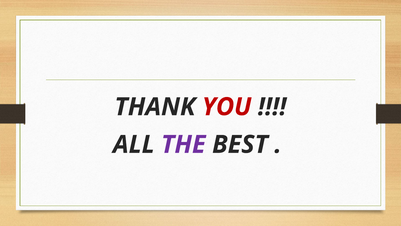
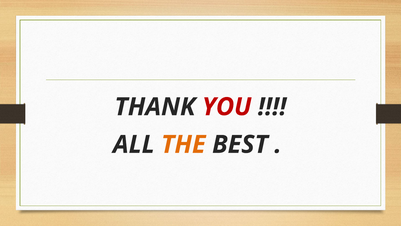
THE colour: purple -> orange
